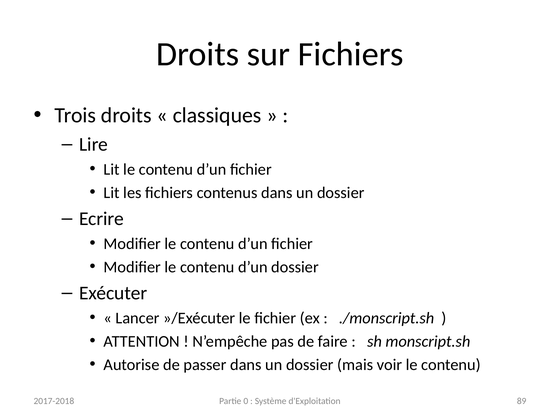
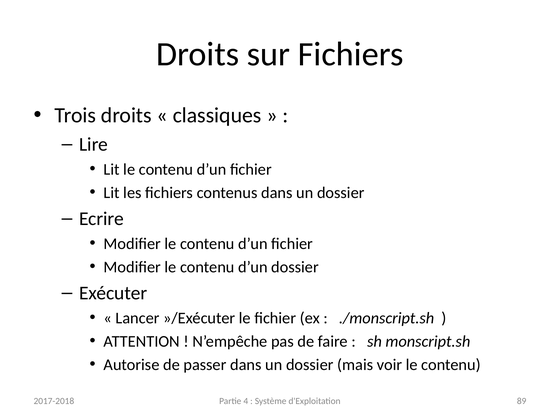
0: 0 -> 4
